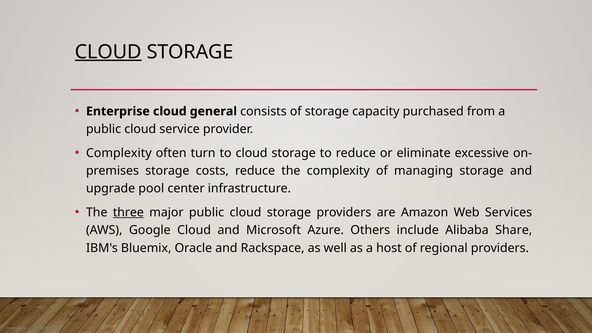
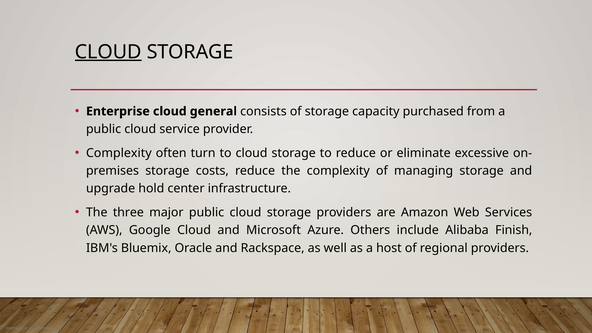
pool: pool -> hold
three underline: present -> none
Share: Share -> Finish
